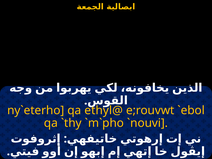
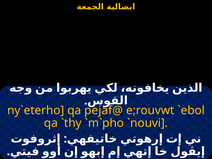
ethyl@: ethyl@ -> pejaf@
